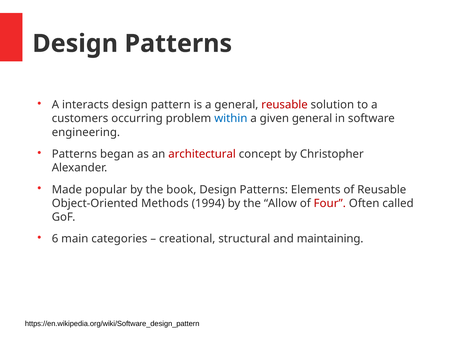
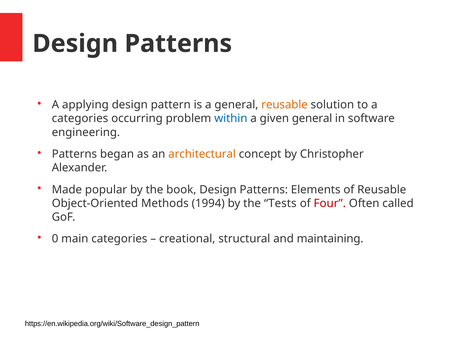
interacts: interacts -> applying
reusable at (285, 105) colour: red -> orange
customers at (80, 118): customers -> categories
architectural colour: red -> orange
Allow: Allow -> Tests
6: 6 -> 0
